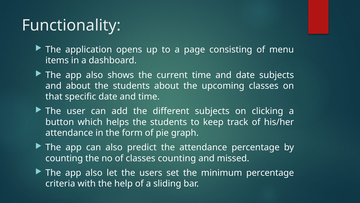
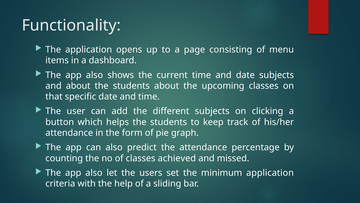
classes counting: counting -> achieved
minimum percentage: percentage -> application
